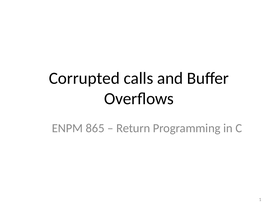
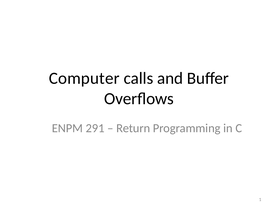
Corrupted: Corrupted -> Computer
865: 865 -> 291
